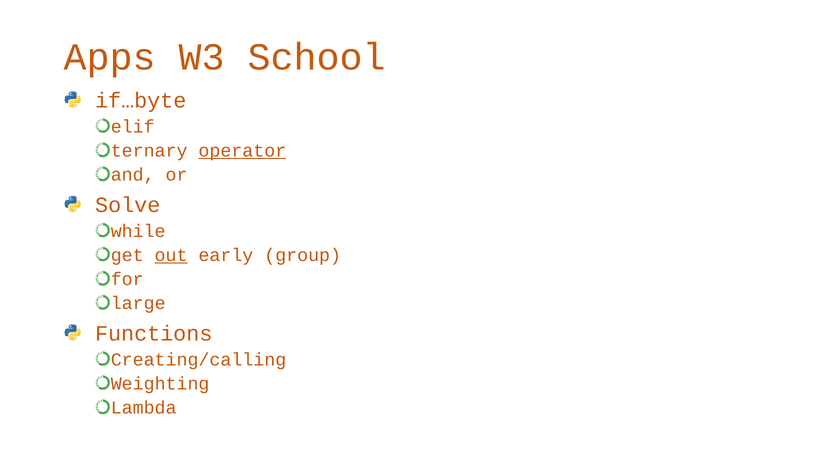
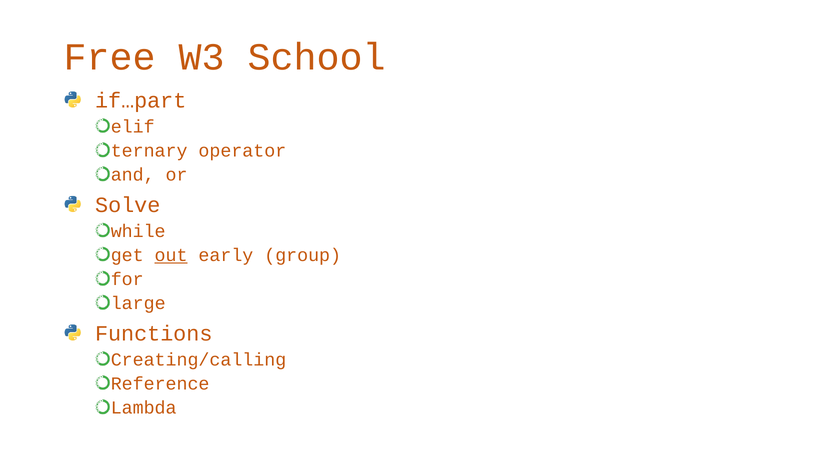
Apps: Apps -> Free
if…byte: if…byte -> if…part
operator underline: present -> none
Weighting: Weighting -> Reference
